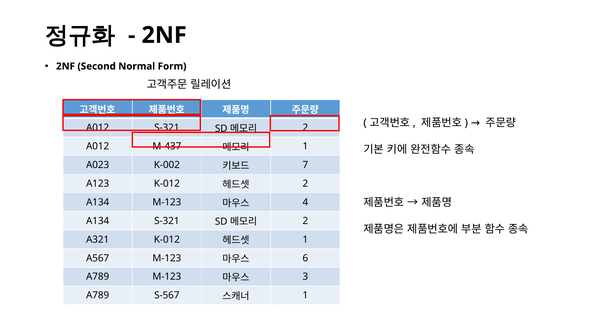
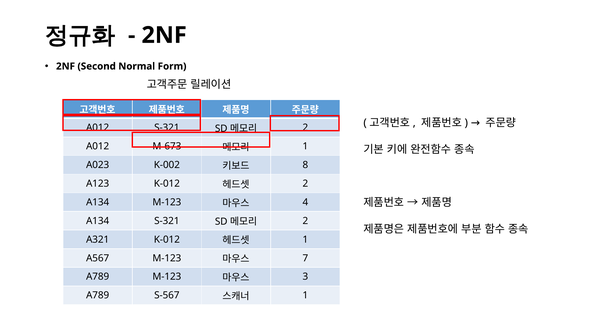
M-437: M-437 -> M-673
7: 7 -> 8
6: 6 -> 7
